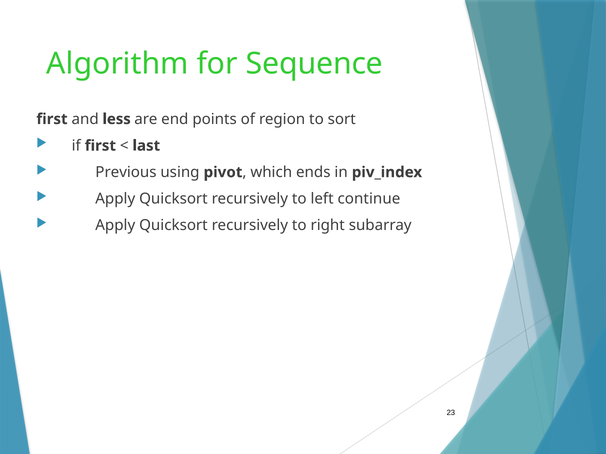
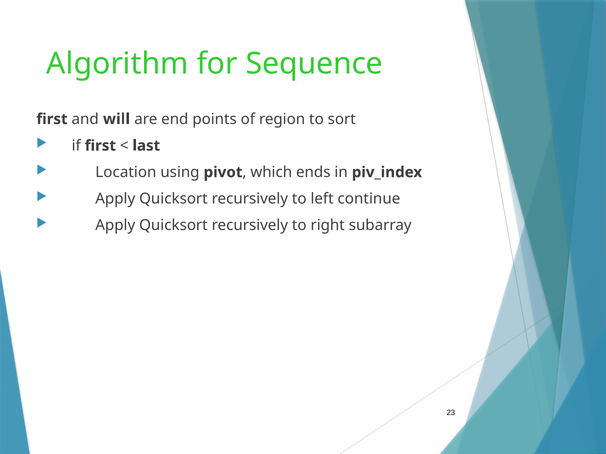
less: less -> will
Previous: Previous -> Location
